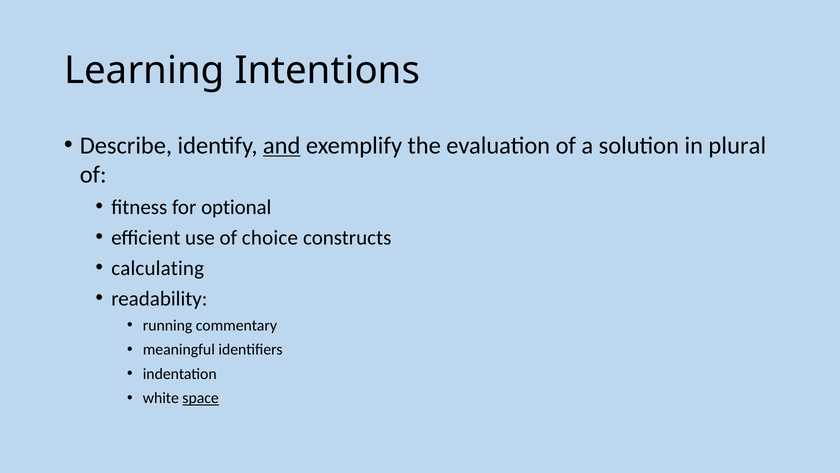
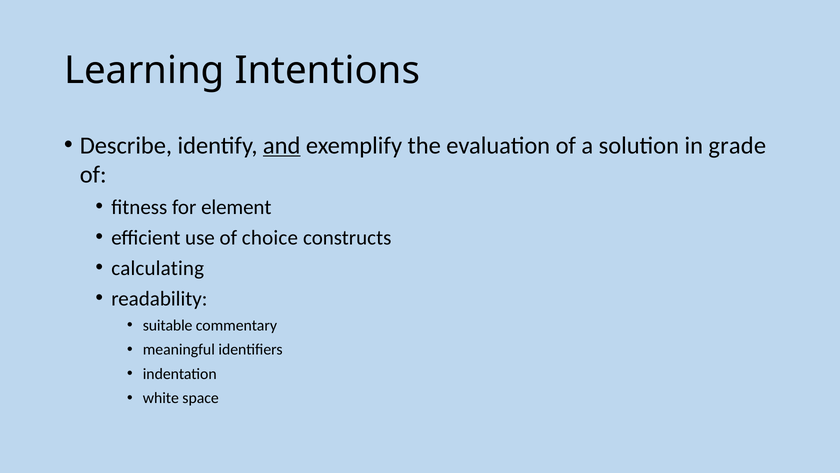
plural: plural -> grade
optional: optional -> element
running: running -> suitable
space underline: present -> none
